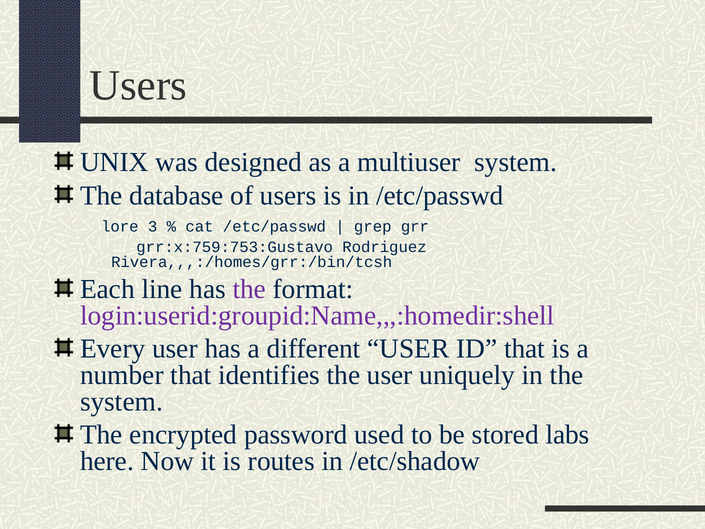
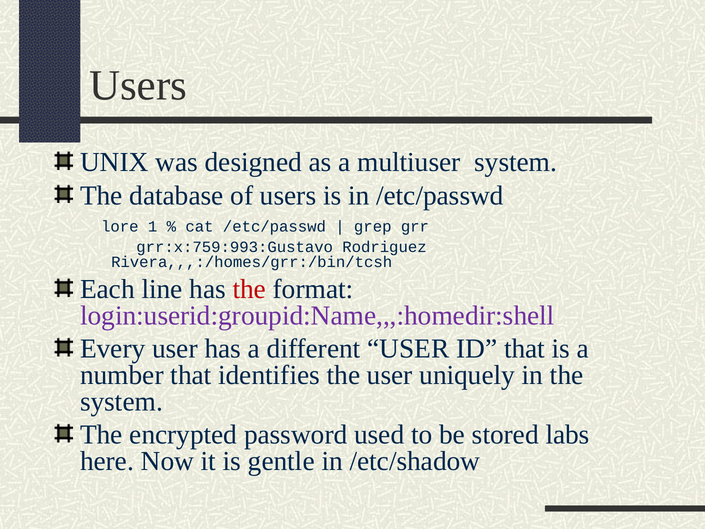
3: 3 -> 1
grr:x:759:753:Gustavo: grr:x:759:753:Gustavo -> grr:x:759:993:Gustavo
the at (249, 289) colour: purple -> red
routes: routes -> gentle
